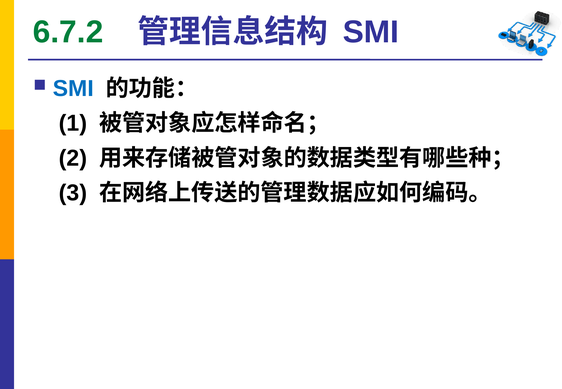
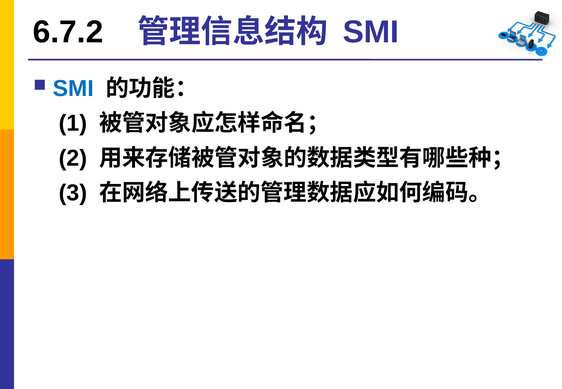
6.7.2 colour: green -> black
